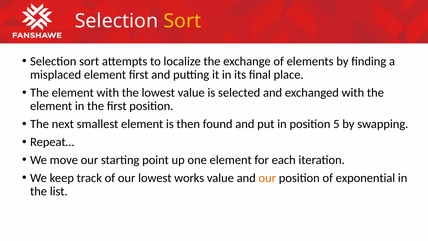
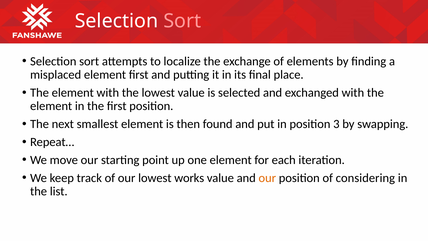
Sort at (182, 21) colour: yellow -> pink
5: 5 -> 3
exponential: exponential -> considering
